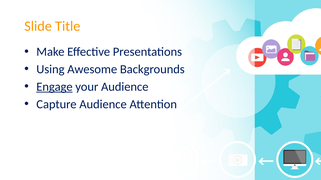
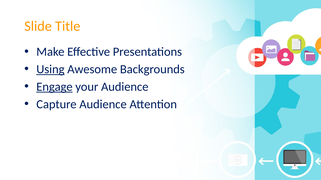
Using underline: none -> present
